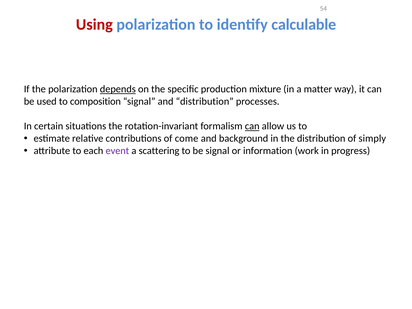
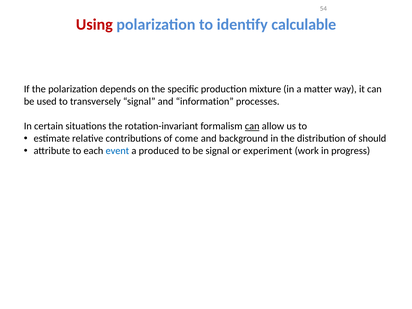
depends underline: present -> none
composition: composition -> transversely
and distribution: distribution -> information
simply: simply -> should
event colour: purple -> blue
scattering: scattering -> produced
information: information -> experiment
